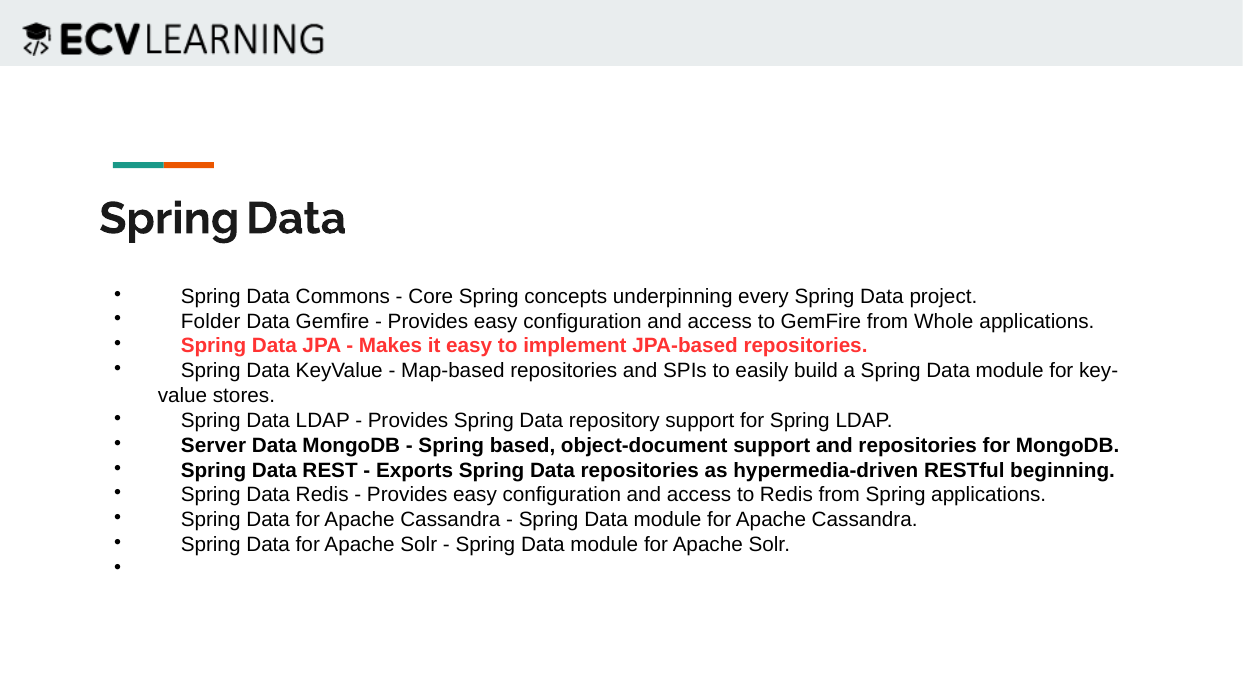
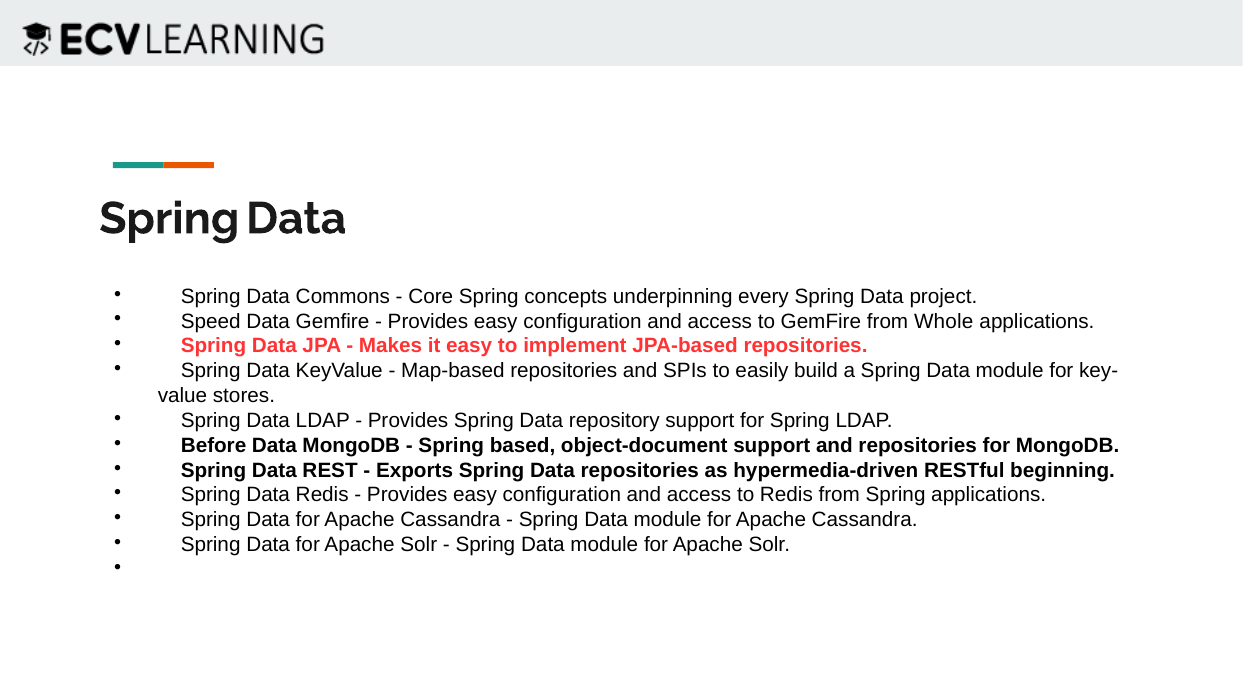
Folder: Folder -> Speed
Server: Server -> Before
